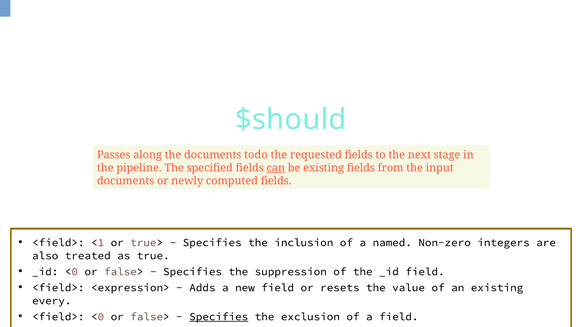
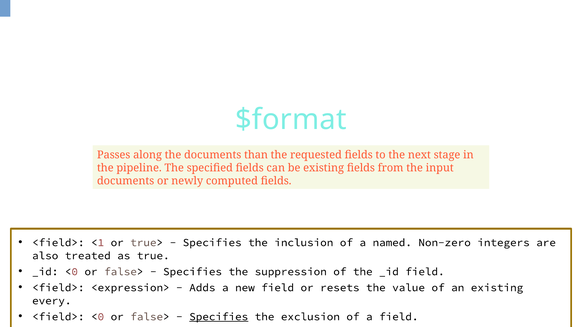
$should: $should -> $format
todo: todo -> than
can underline: present -> none
